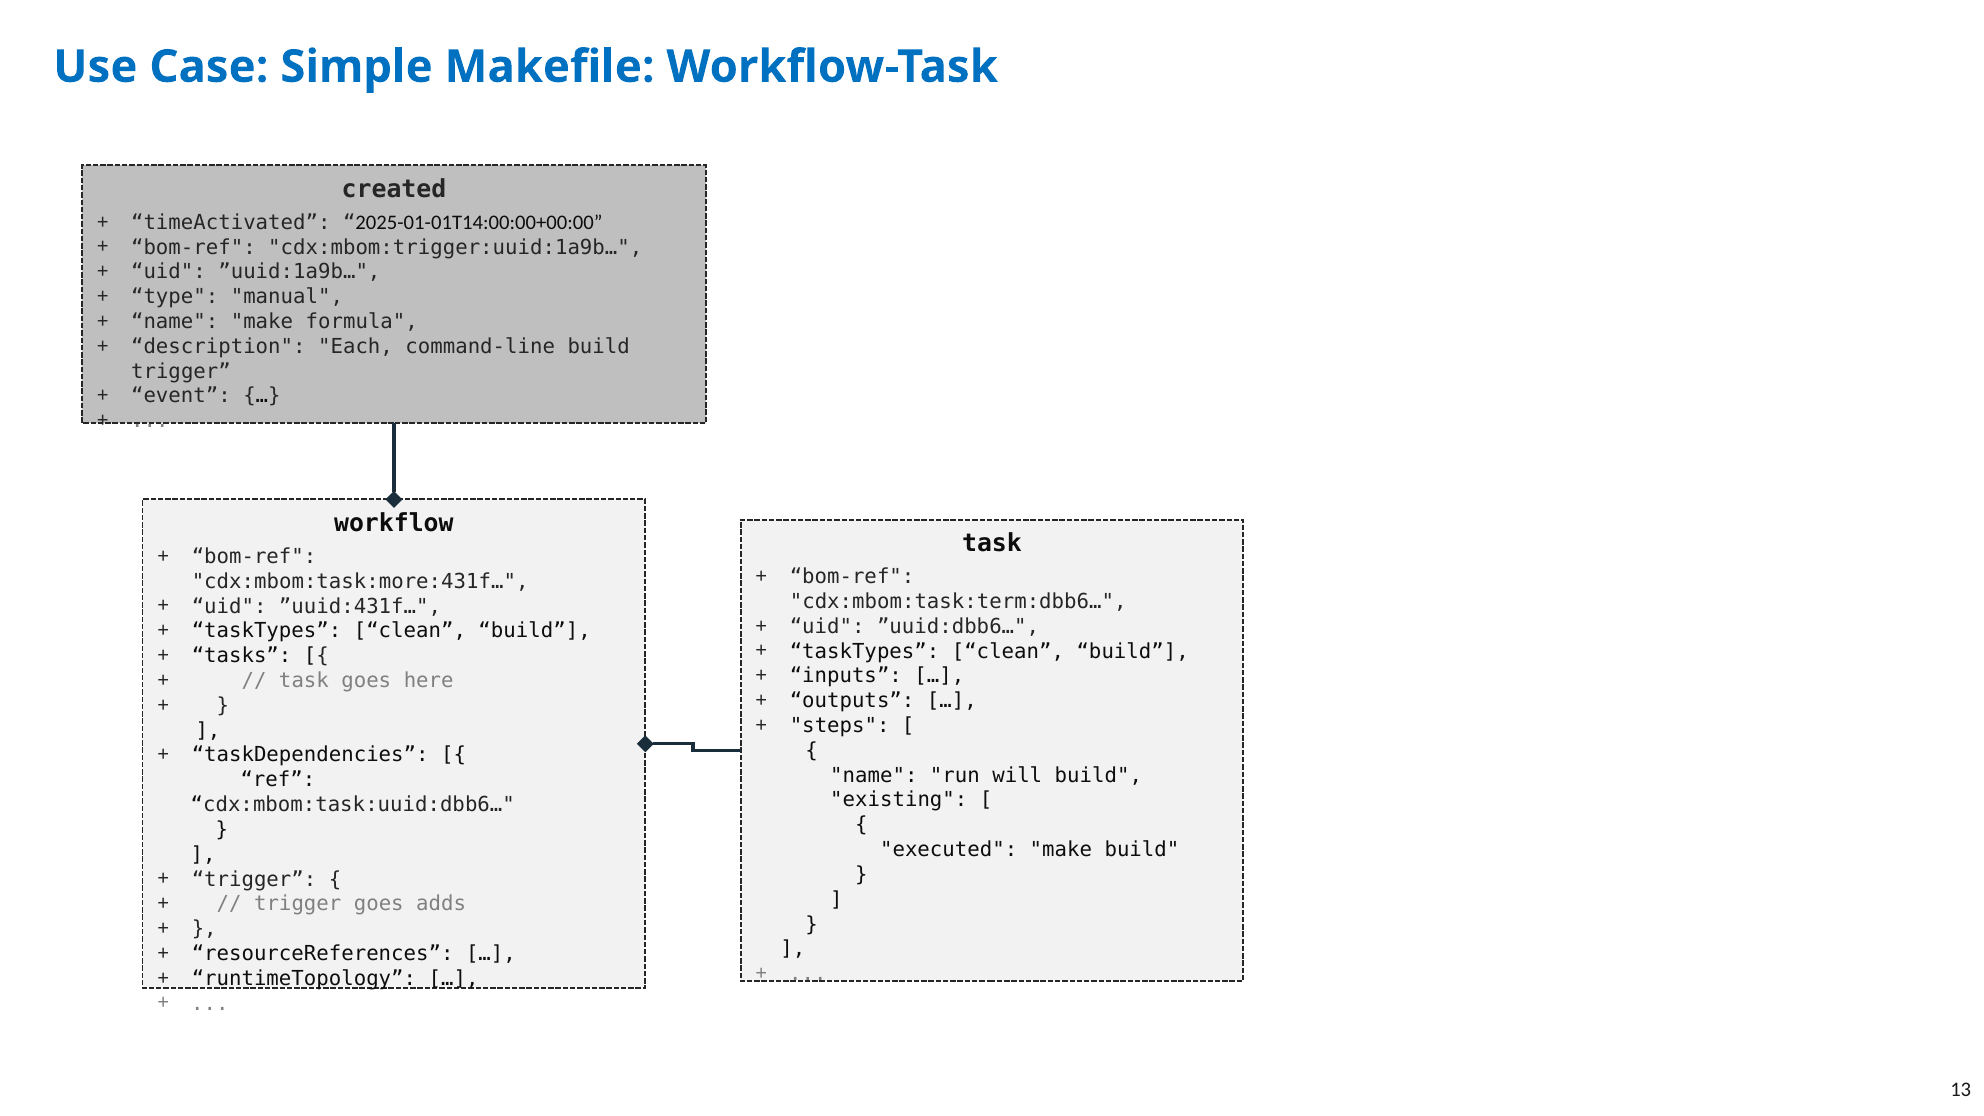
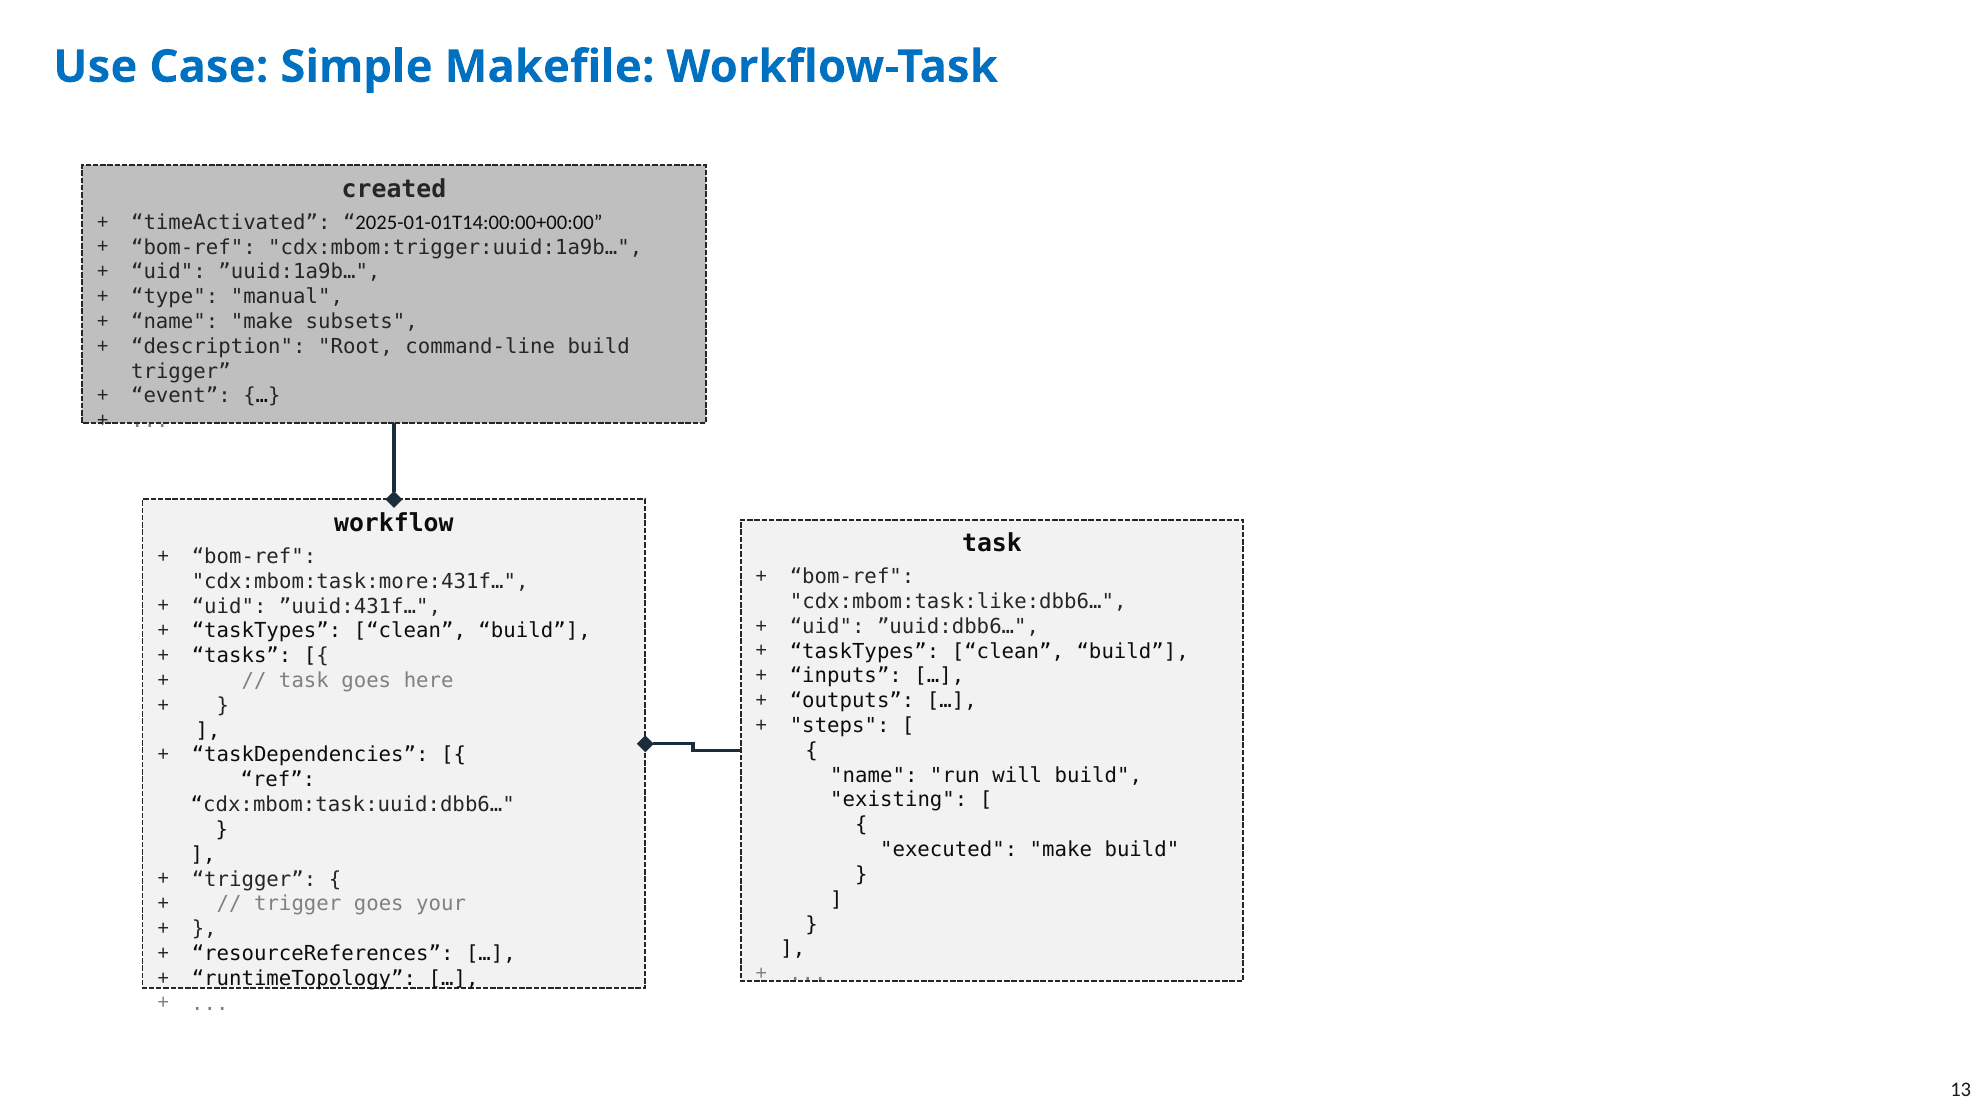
formula: formula -> subsets
Each: Each -> Root
cdx:mbom:task:term:dbb6…: cdx:mbom:task:term:dbb6… -> cdx:mbom:task:like:dbb6…
adds: adds -> your
